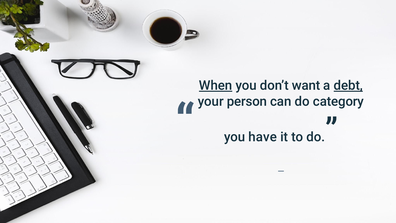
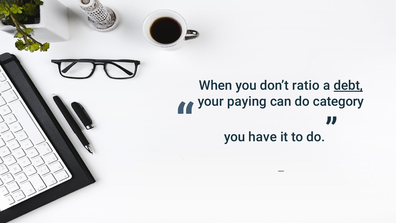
When underline: present -> none
want: want -> ratio
person: person -> paying
